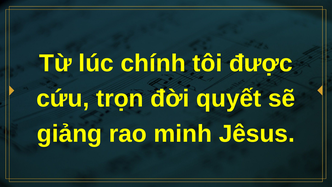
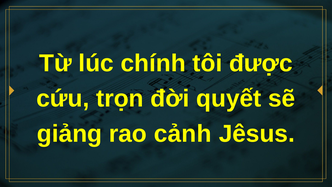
minh: minh -> cảnh
